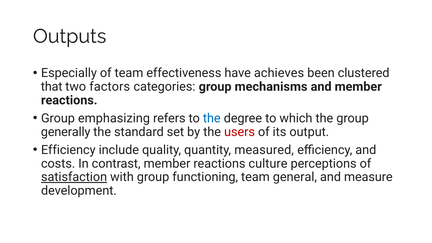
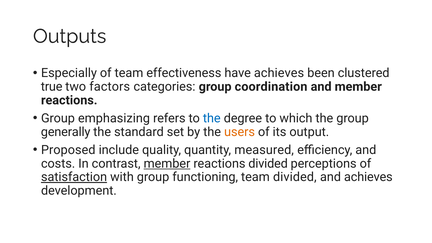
that: that -> true
mechanisms: mechanisms -> coordination
users colour: red -> orange
Efficiency at (68, 150): Efficiency -> Proposed
member at (167, 164) underline: none -> present
reactions culture: culture -> divided
team general: general -> divided
and measure: measure -> achieves
